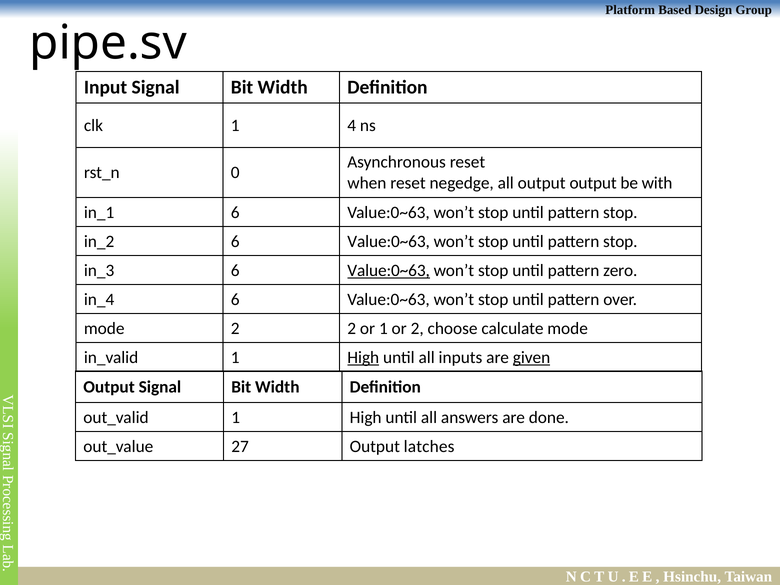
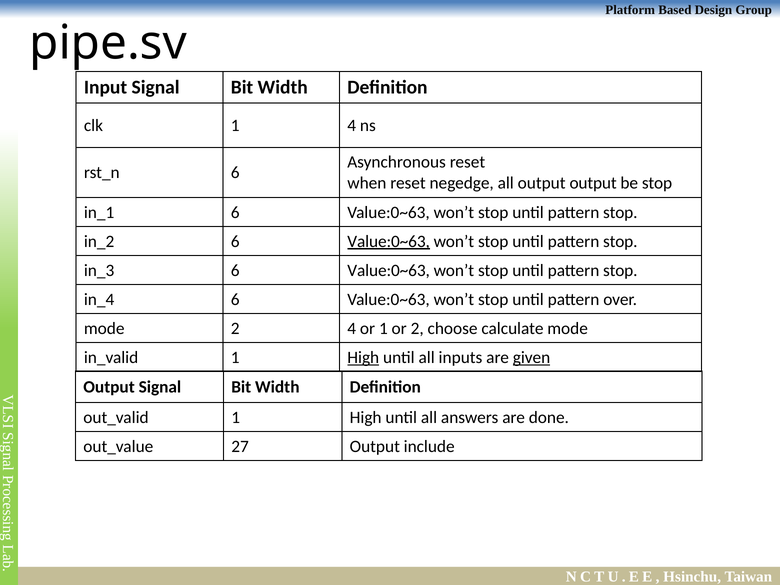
0 at (235, 173): 0 -> 6
be with: with -> stop
Value:0~63 at (389, 241) underline: none -> present
Value:0~63 at (389, 270) underline: present -> none
zero at (620, 270): zero -> stop
2 2: 2 -> 4
latches: latches -> include
